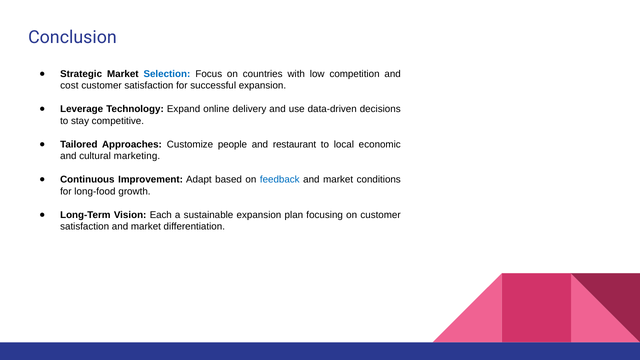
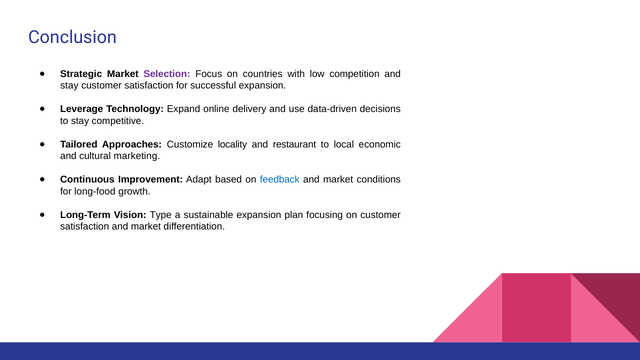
Selection colour: blue -> purple
cost at (69, 86): cost -> stay
people: people -> locality
Each: Each -> Type
